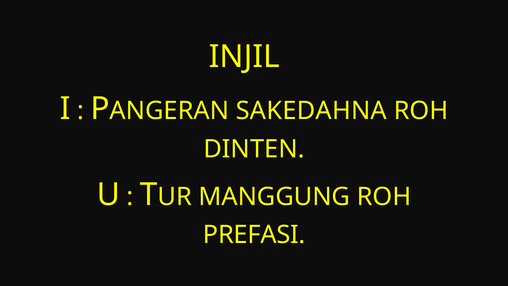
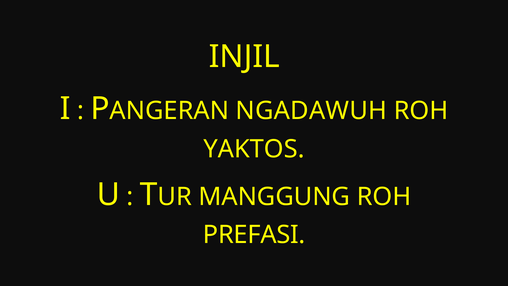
SAKEDAHNA: SAKEDAHNA -> NGADAWUH
DINTEN: DINTEN -> YAKTOS
